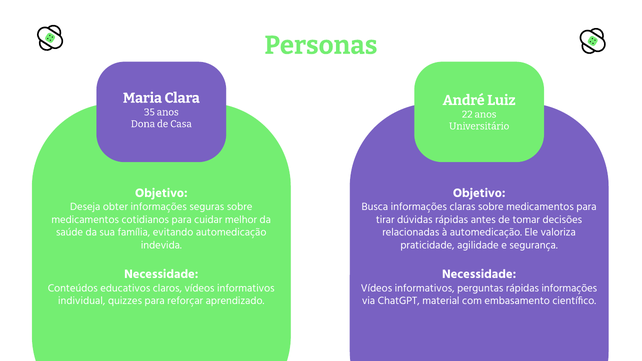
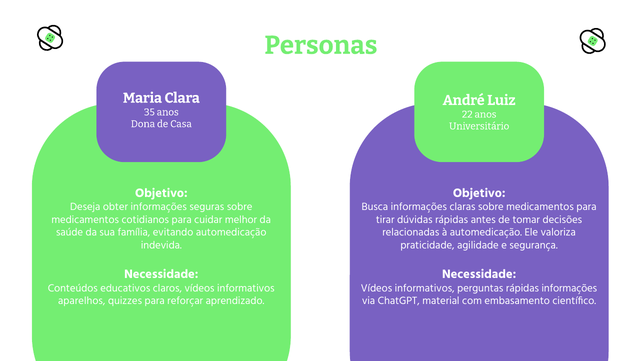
individual: individual -> aparelhos
